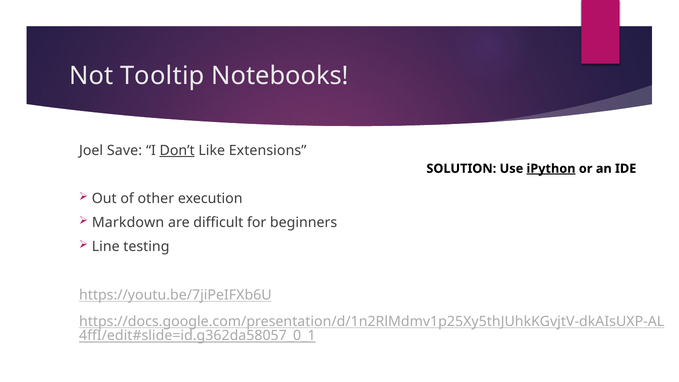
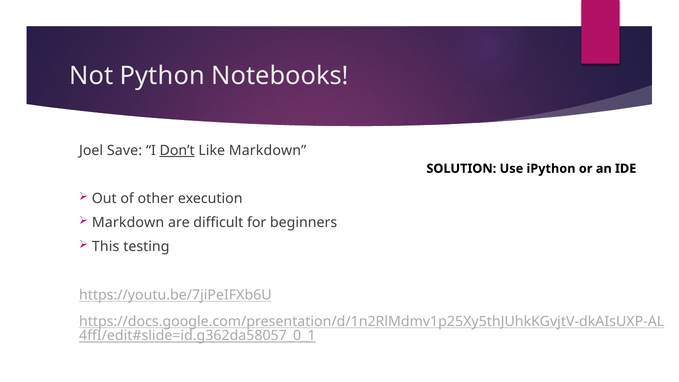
Tooltip: Tooltip -> Python
Like Extensions: Extensions -> Markdown
iPython underline: present -> none
Line: Line -> This
